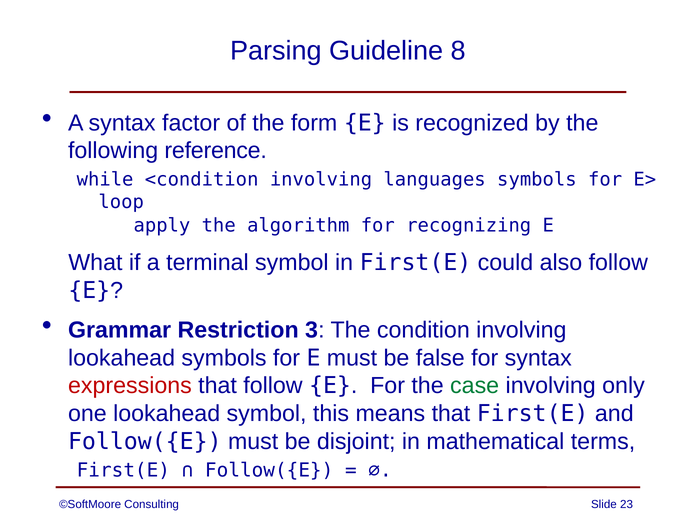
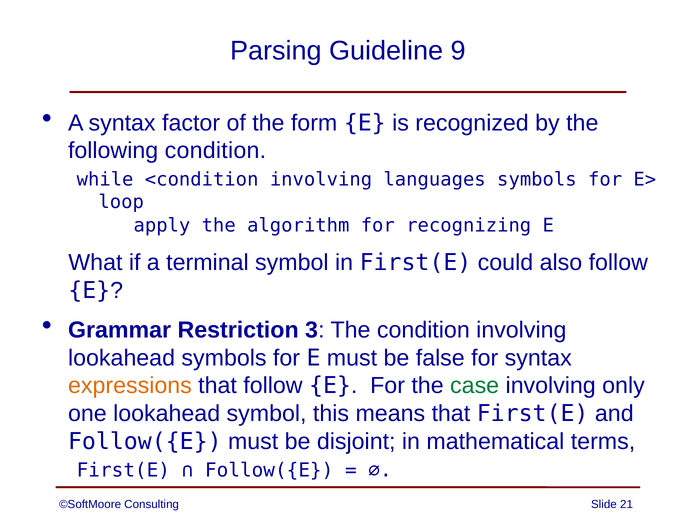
8: 8 -> 9
following reference: reference -> condition
expressions colour: red -> orange
23: 23 -> 21
